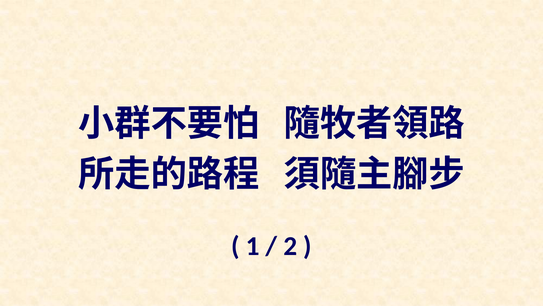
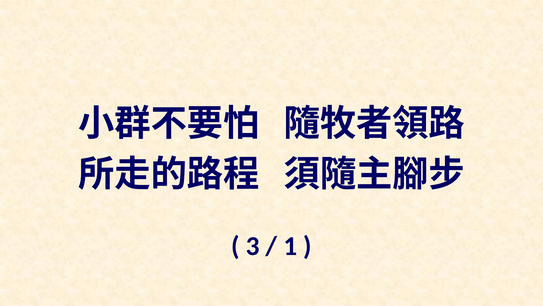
1: 1 -> 3
2: 2 -> 1
